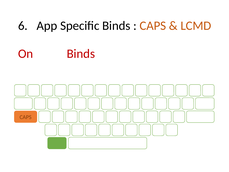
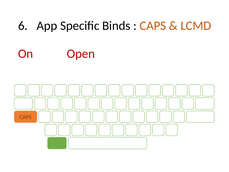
On Binds: Binds -> Open
